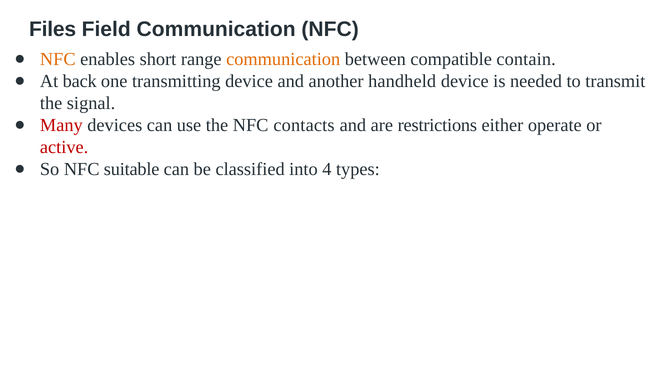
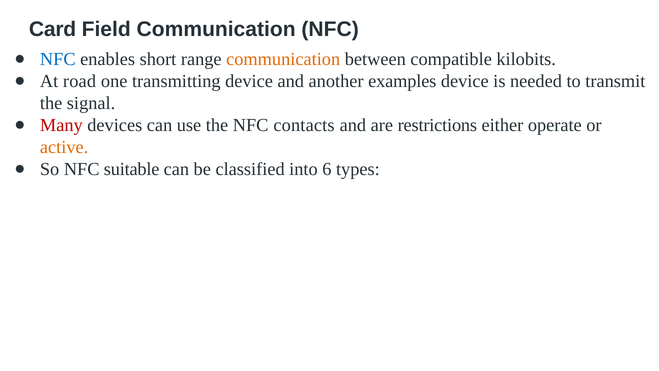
Files: Files -> Card
NFC at (58, 59) colour: orange -> blue
contain: contain -> kilobits
back: back -> road
handheld: handheld -> examples
active colour: red -> orange
4: 4 -> 6
